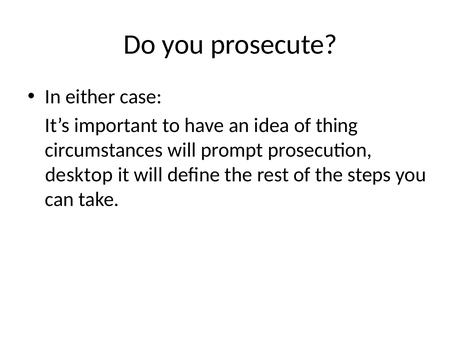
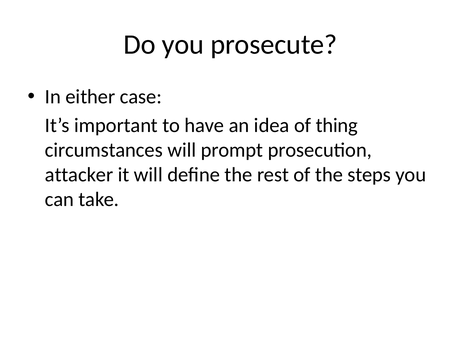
desktop: desktop -> attacker
